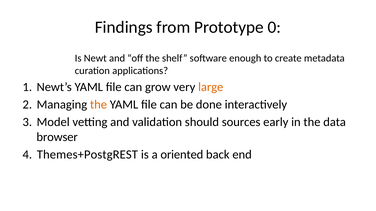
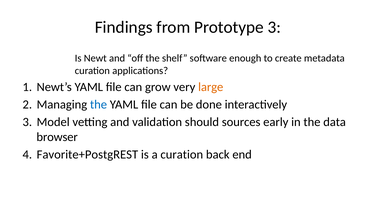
Prototype 0: 0 -> 3
the at (99, 105) colour: orange -> blue
Themes+PostgREST: Themes+PostgREST -> Favorite+PostgREST
a oriented: oriented -> curation
